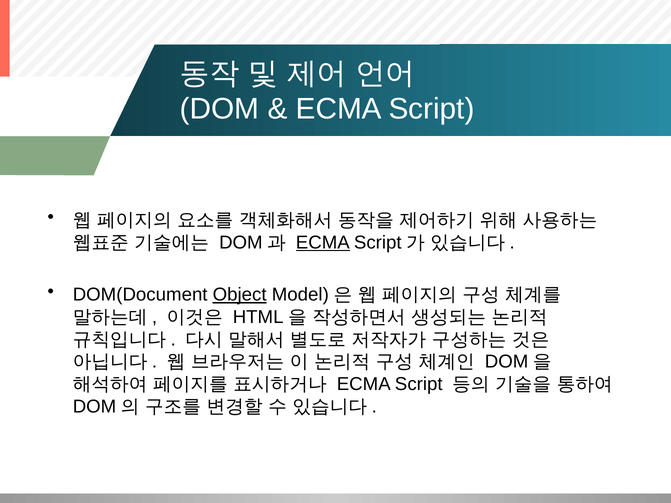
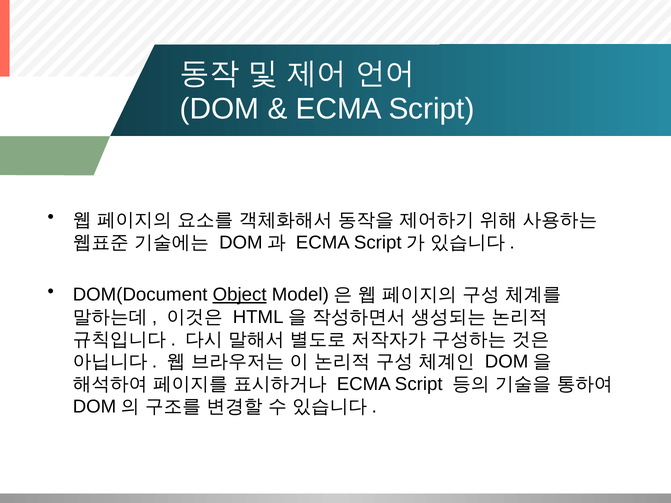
ECMA at (323, 243) underline: present -> none
